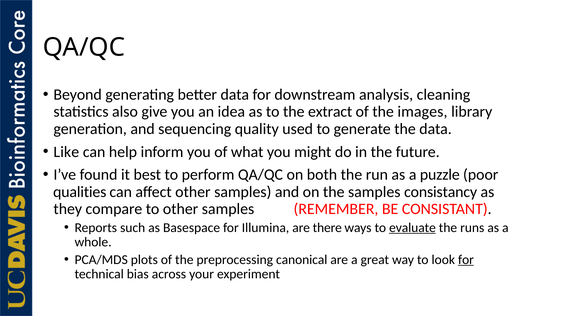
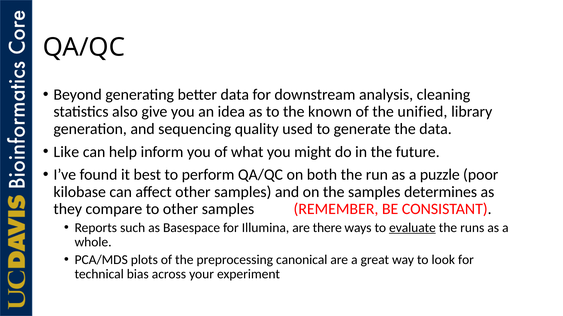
extract: extract -> known
images: images -> unified
qualities: qualities -> kilobase
consistancy: consistancy -> determines
for at (466, 260) underline: present -> none
